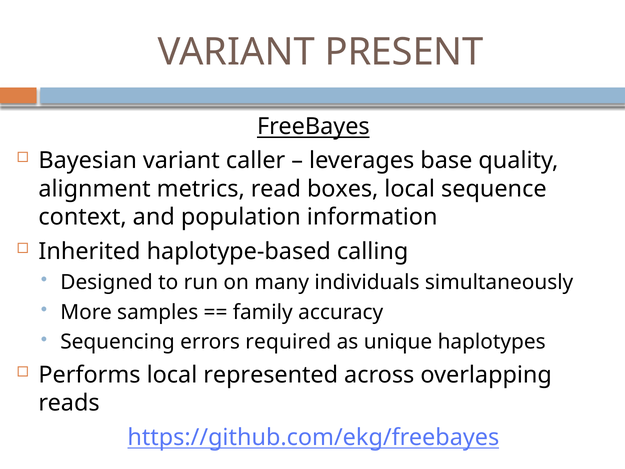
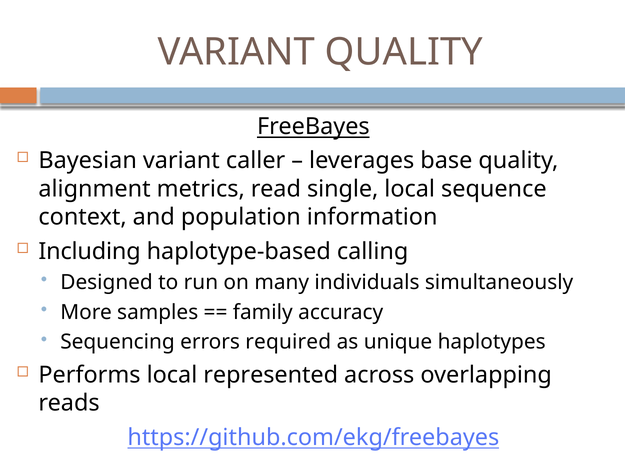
VARIANT PRESENT: PRESENT -> QUALITY
boxes: boxes -> single
Inherited: Inherited -> Including
